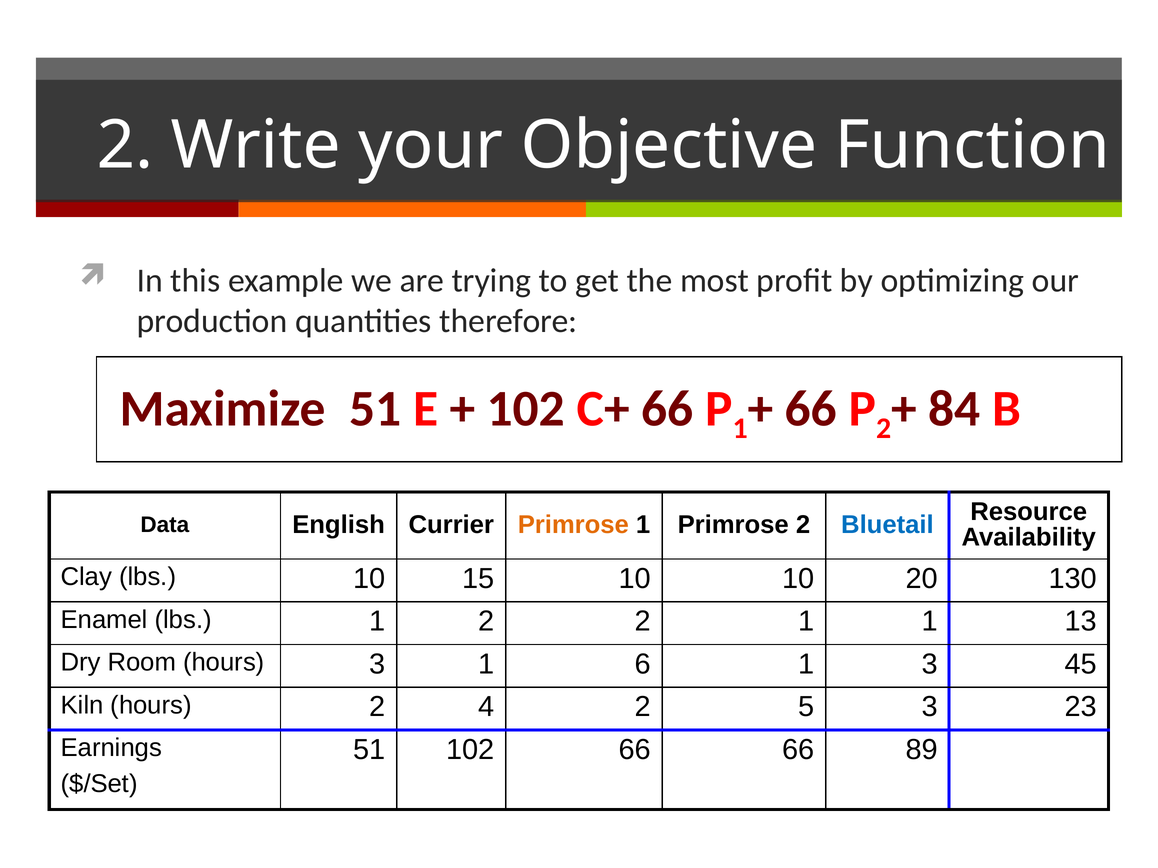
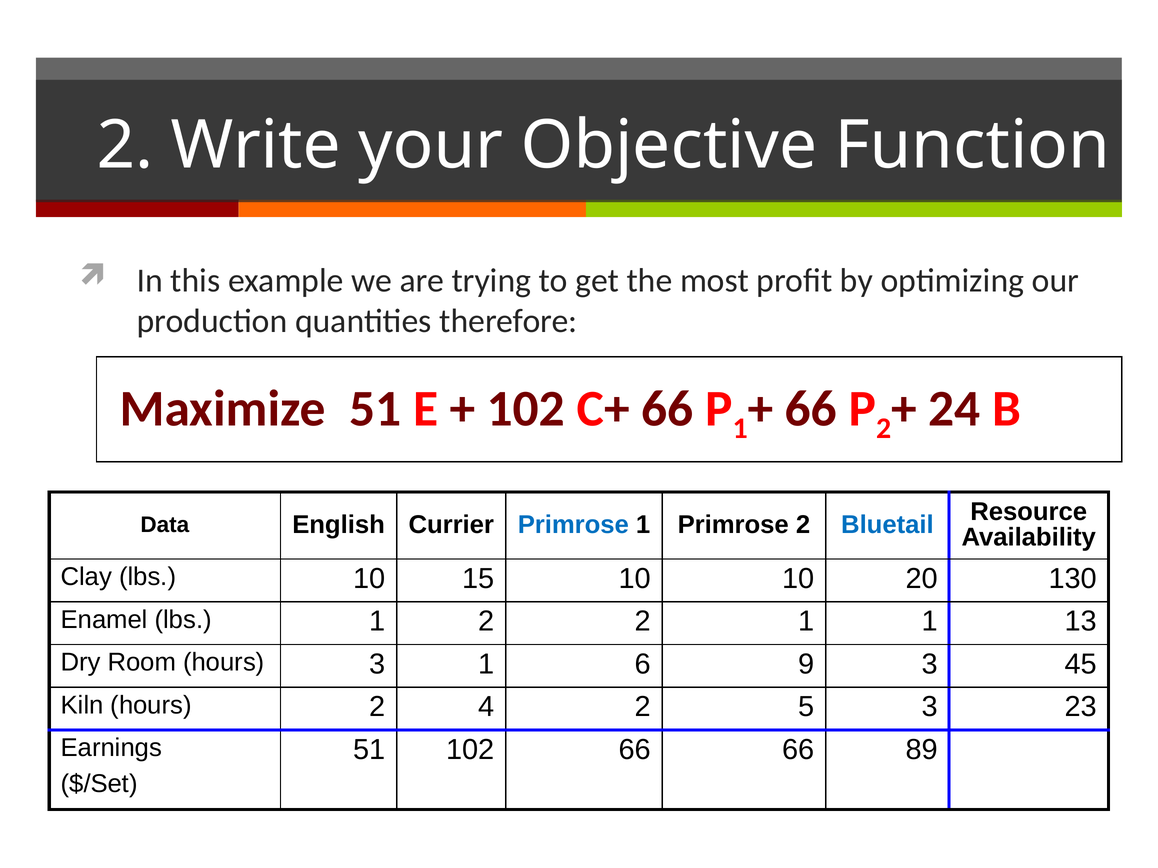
84: 84 -> 24
Primrose at (573, 525) colour: orange -> blue
6 1: 1 -> 9
